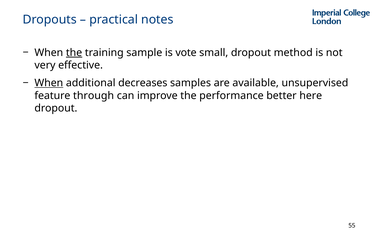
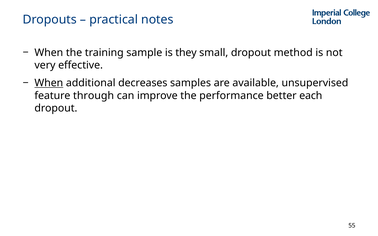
the at (74, 53) underline: present -> none
vote: vote -> they
here: here -> each
